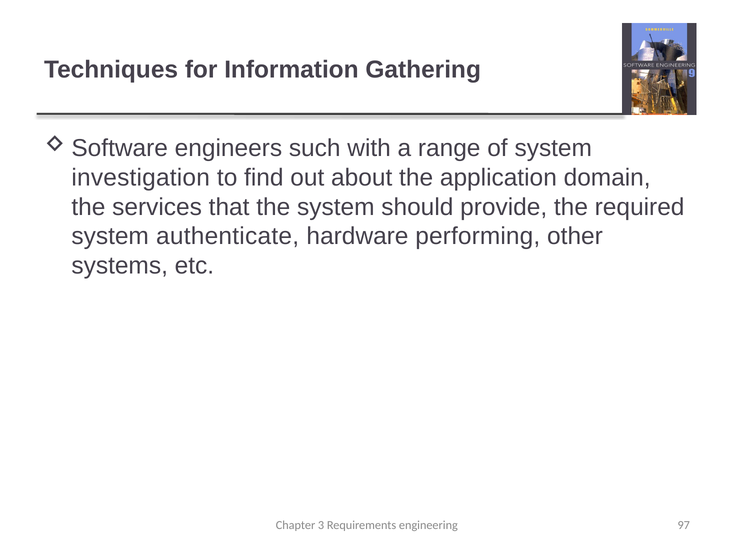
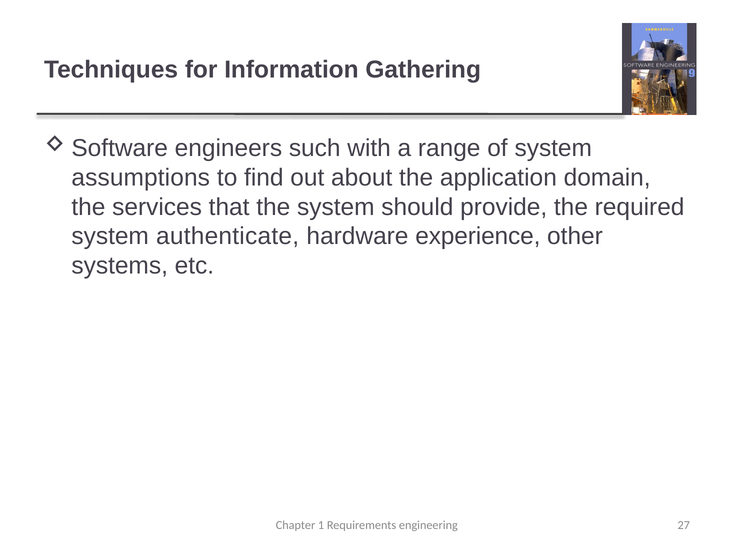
investigation: investigation -> assumptions
performing: performing -> experience
3: 3 -> 1
97: 97 -> 27
